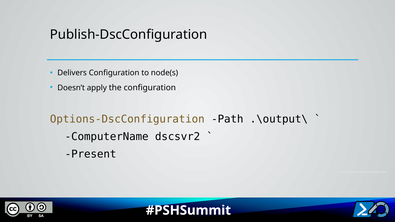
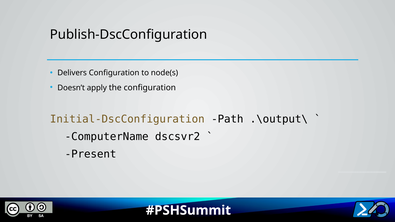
Options-DscConfiguration: Options-DscConfiguration -> Initial-DscConfiguration
